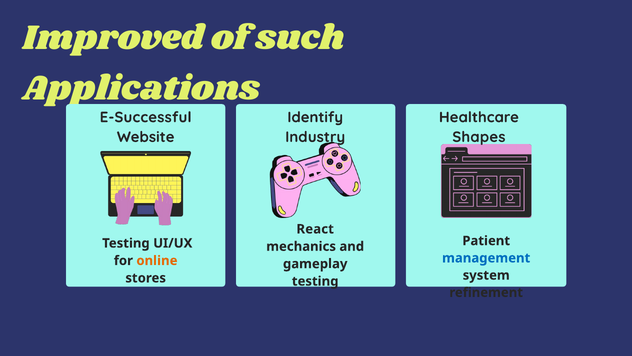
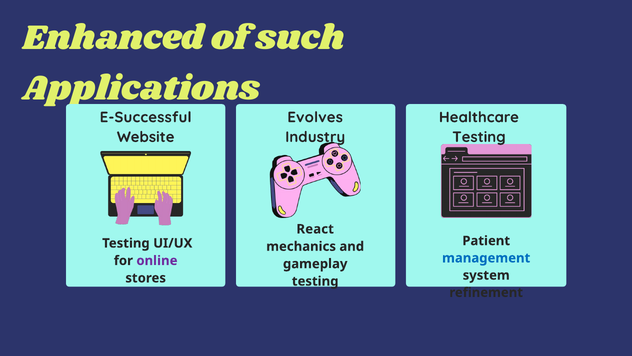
Improved: Improved -> Enhanced
Identify: Identify -> Evolves
Shapes at (479, 137): Shapes -> Testing
online colour: orange -> purple
